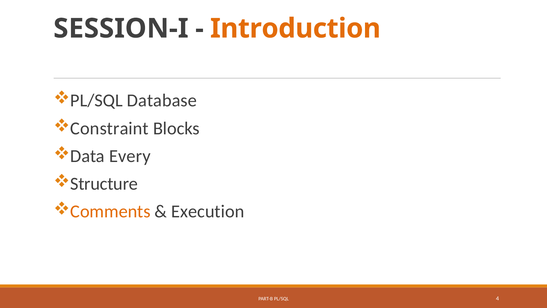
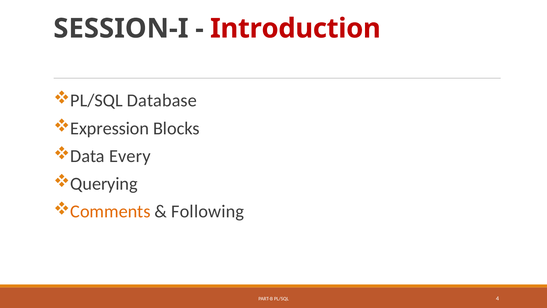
Introduction colour: orange -> red
Constraint: Constraint -> Expression
Structure: Structure -> Querying
Execution: Execution -> Following
